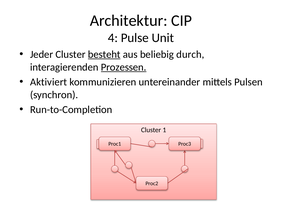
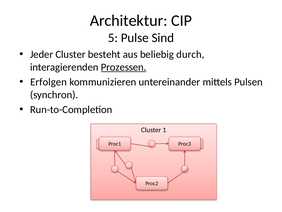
4: 4 -> 5
Unit: Unit -> Sind
besteht underline: present -> none
Aktiviert: Aktiviert -> Erfolgen
